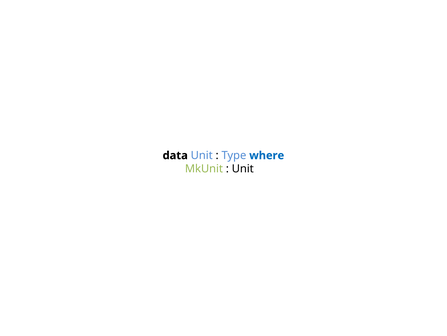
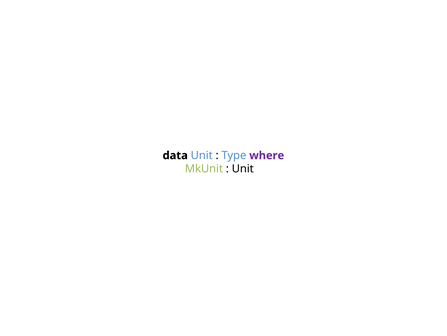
where colour: blue -> purple
